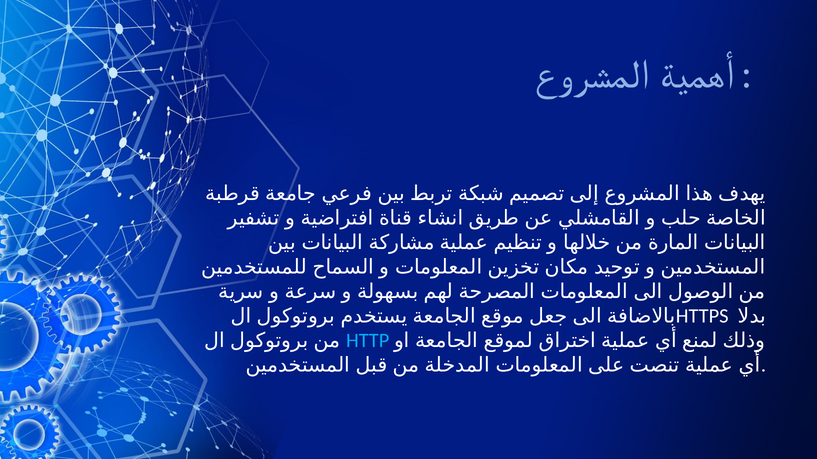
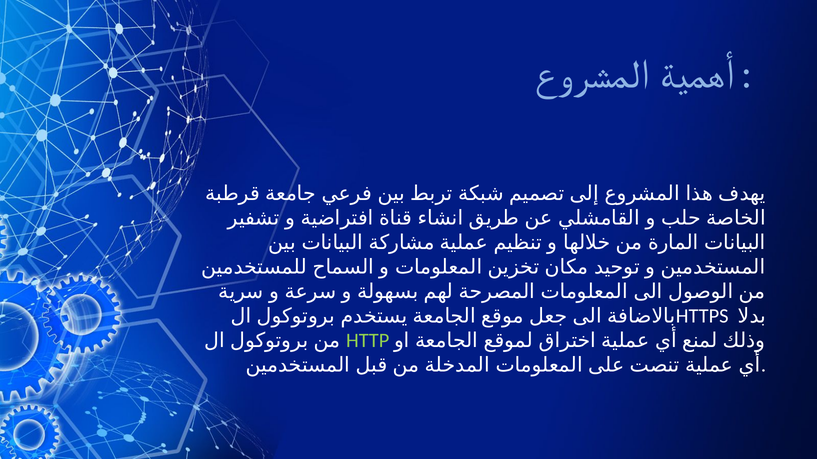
HTTP colour: light blue -> light green
